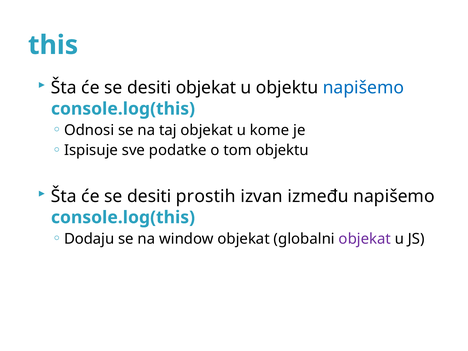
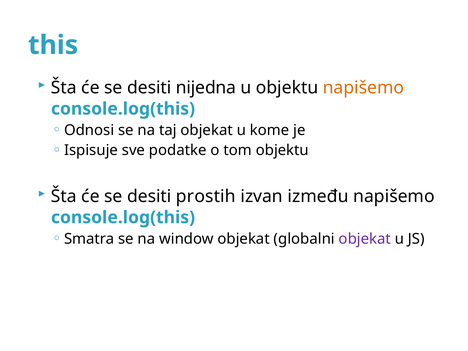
desiti objekat: objekat -> nijedna
napišemo at (363, 88) colour: blue -> orange
Dodaju: Dodaju -> Smatra
